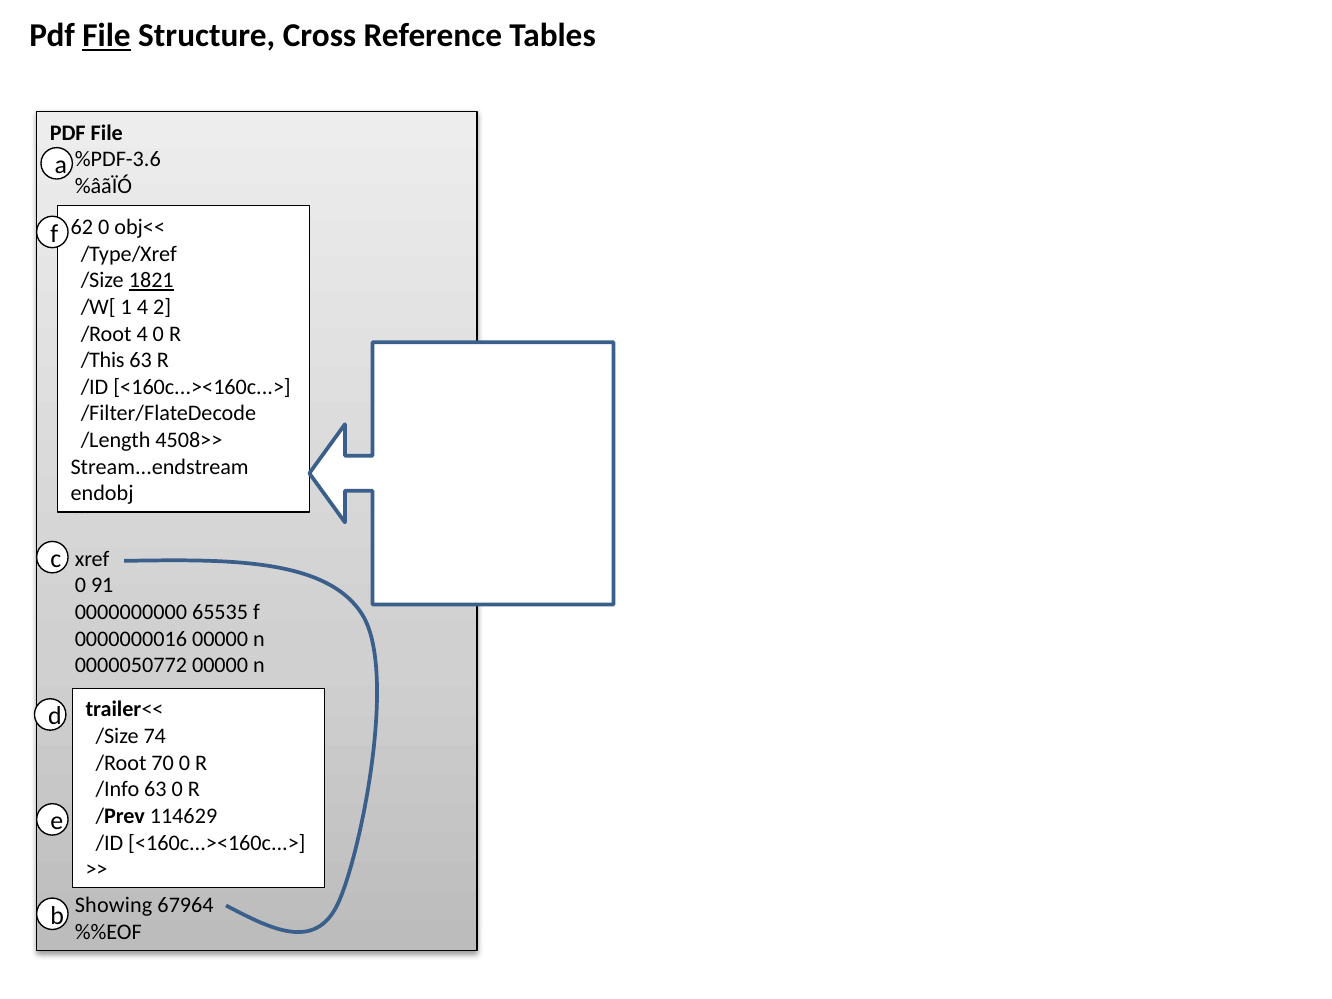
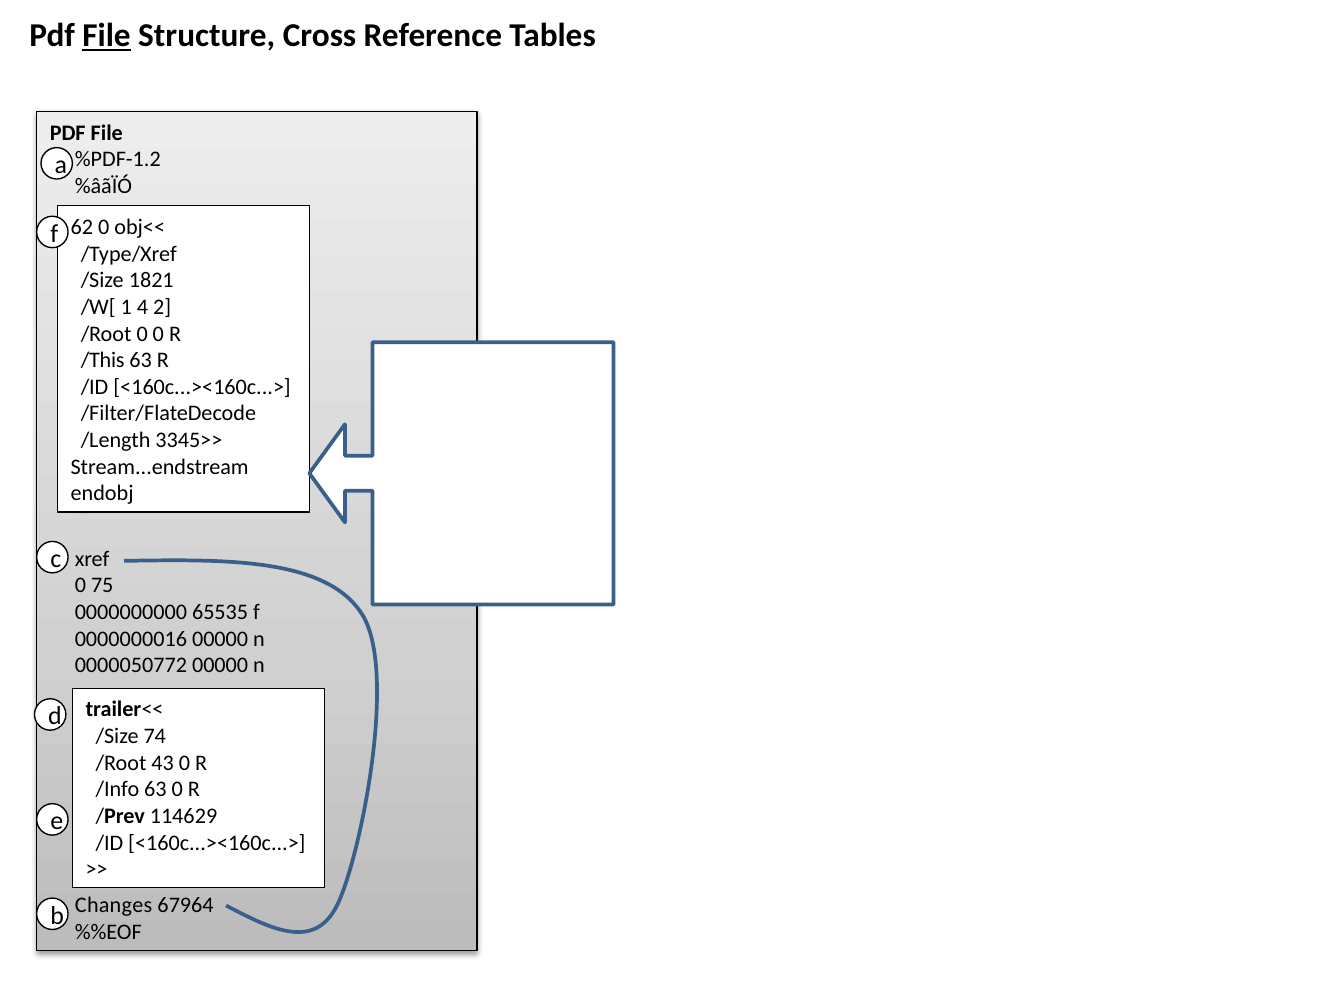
%PDF-3.6: %PDF-3.6 -> %PDF-1.2
1821 underline: present -> none
/Root 4: 4 -> 0
4508>>: 4508>> -> 3345>>
91: 91 -> 75
70: 70 -> 43
Showing: Showing -> Changes
